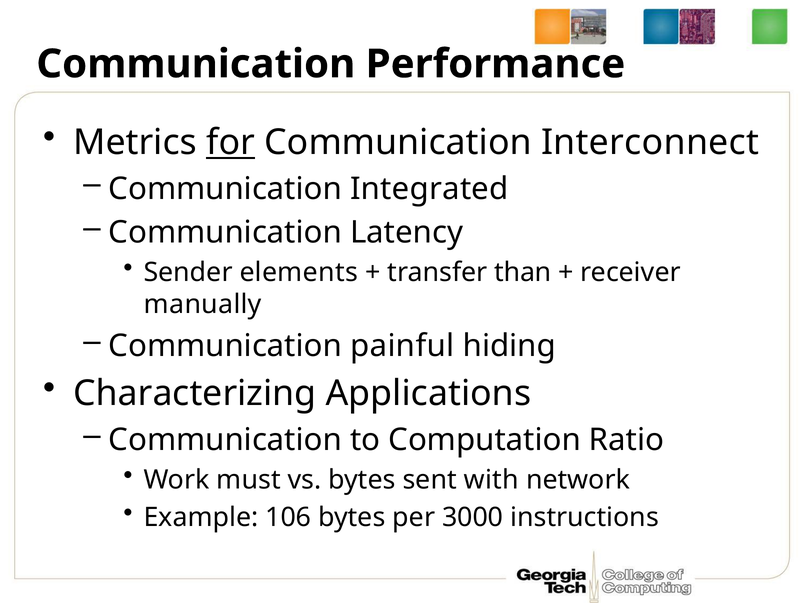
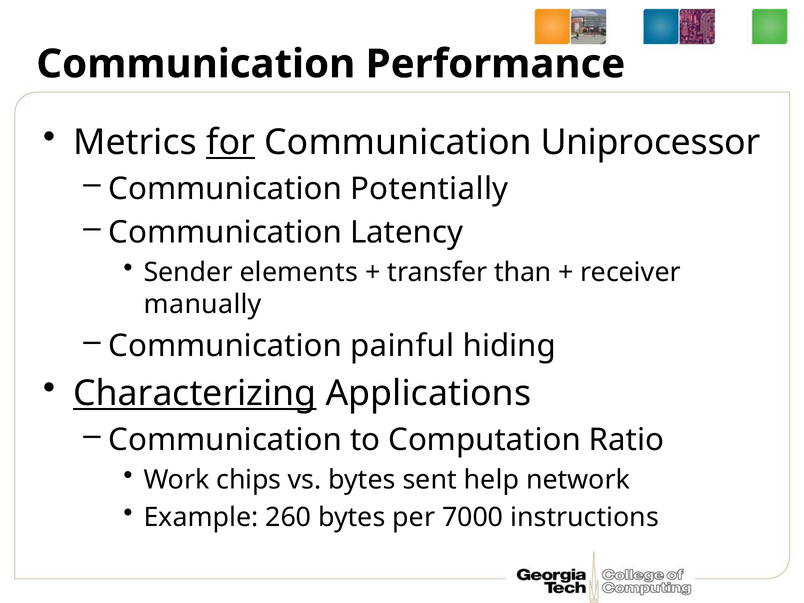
Interconnect: Interconnect -> Uniprocessor
Integrated: Integrated -> Potentially
Characterizing underline: none -> present
must: must -> chips
with: with -> help
106: 106 -> 260
3000: 3000 -> 7000
